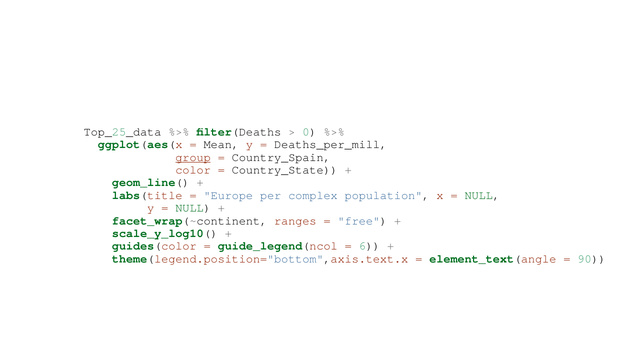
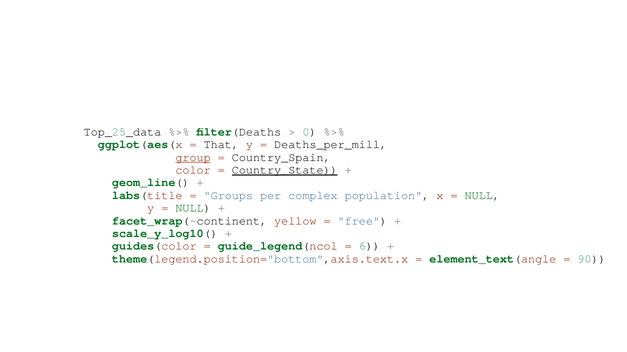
Mean: Mean -> That
Country_State underline: none -> present
Europe: Europe -> Groups
ranges: ranges -> yellow
